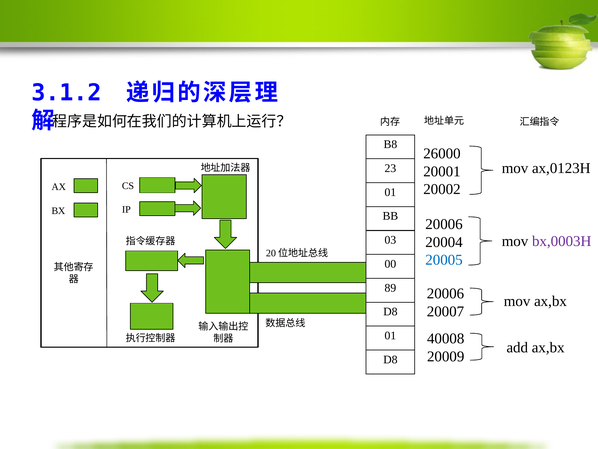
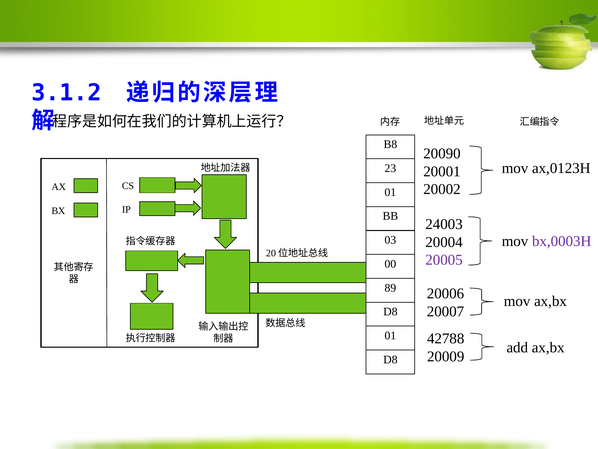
26000: 26000 -> 20090
20006 at (444, 224): 20006 -> 24003
20005 colour: blue -> purple
40008: 40008 -> 42788
